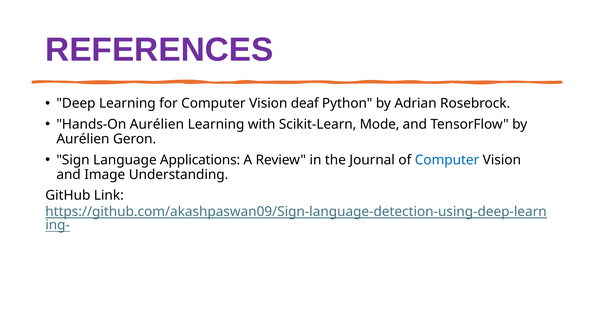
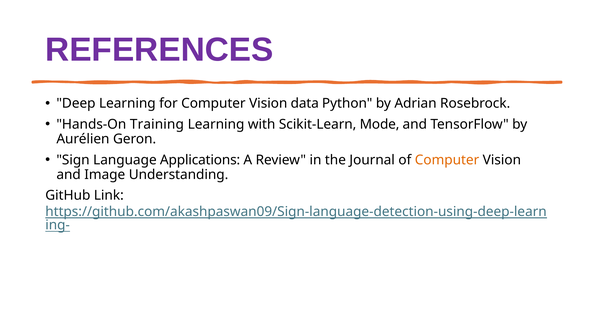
deaf: deaf -> data
Hands-On Aurélien: Aurélien -> Training
Computer at (447, 160) colour: blue -> orange
